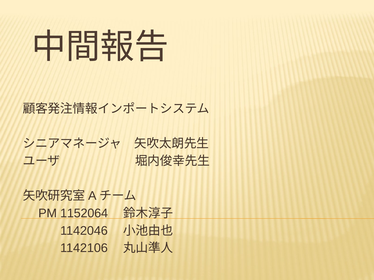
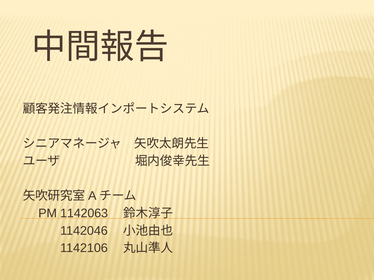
1152064: 1152064 -> 1142063
